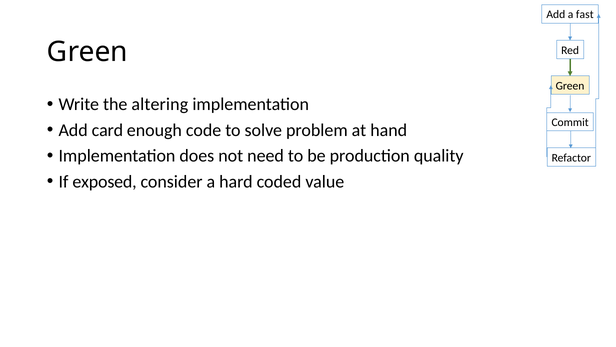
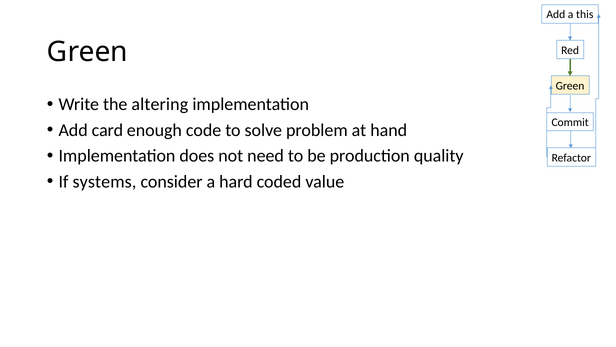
fast: fast -> this
exposed: exposed -> systems
